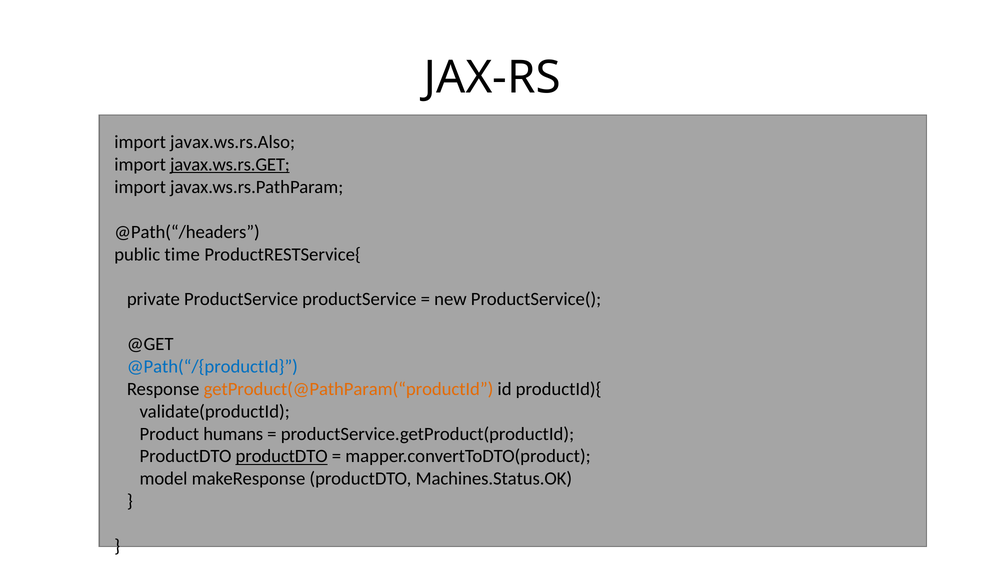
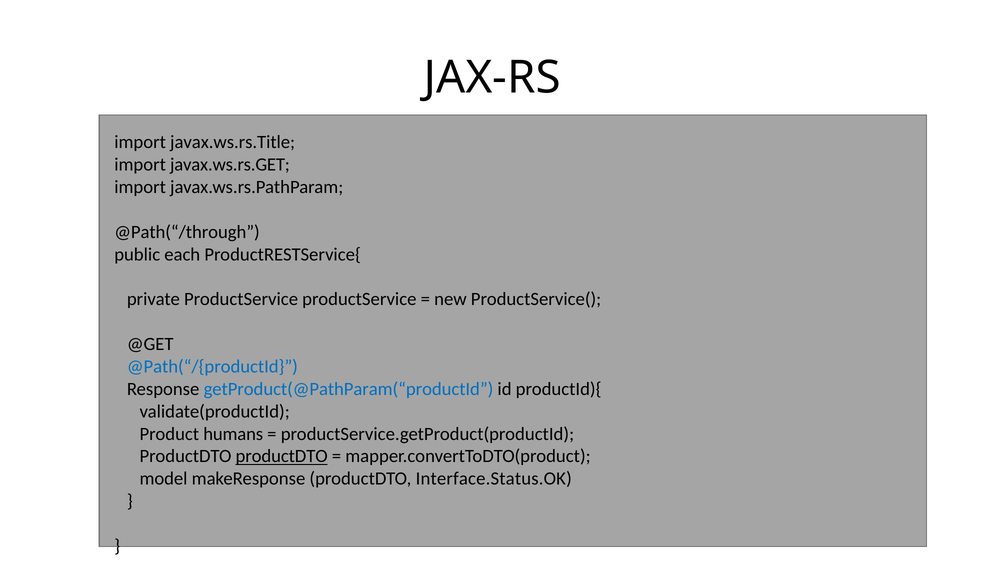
javax.ws.rs.Also: javax.ws.rs.Also -> javax.ws.rs.Title
javax.ws.rs.GET underline: present -> none
@Path(“/headers: @Path(“/headers -> @Path(“/through
time: time -> each
getProduct(@PathParam(“productId colour: orange -> blue
Machines.Status.OK: Machines.Status.OK -> Interface.Status.OK
